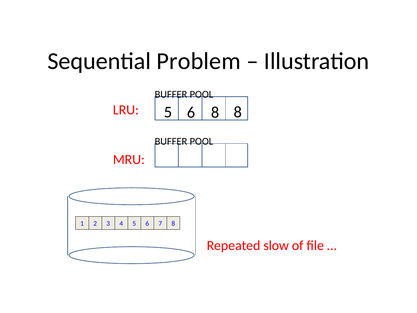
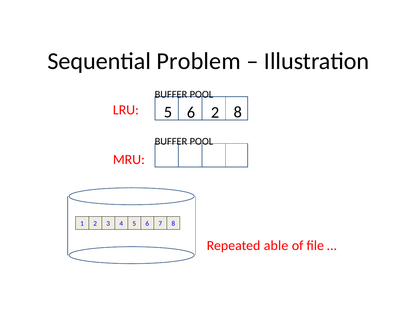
6 8: 8 -> 2
slow: slow -> able
